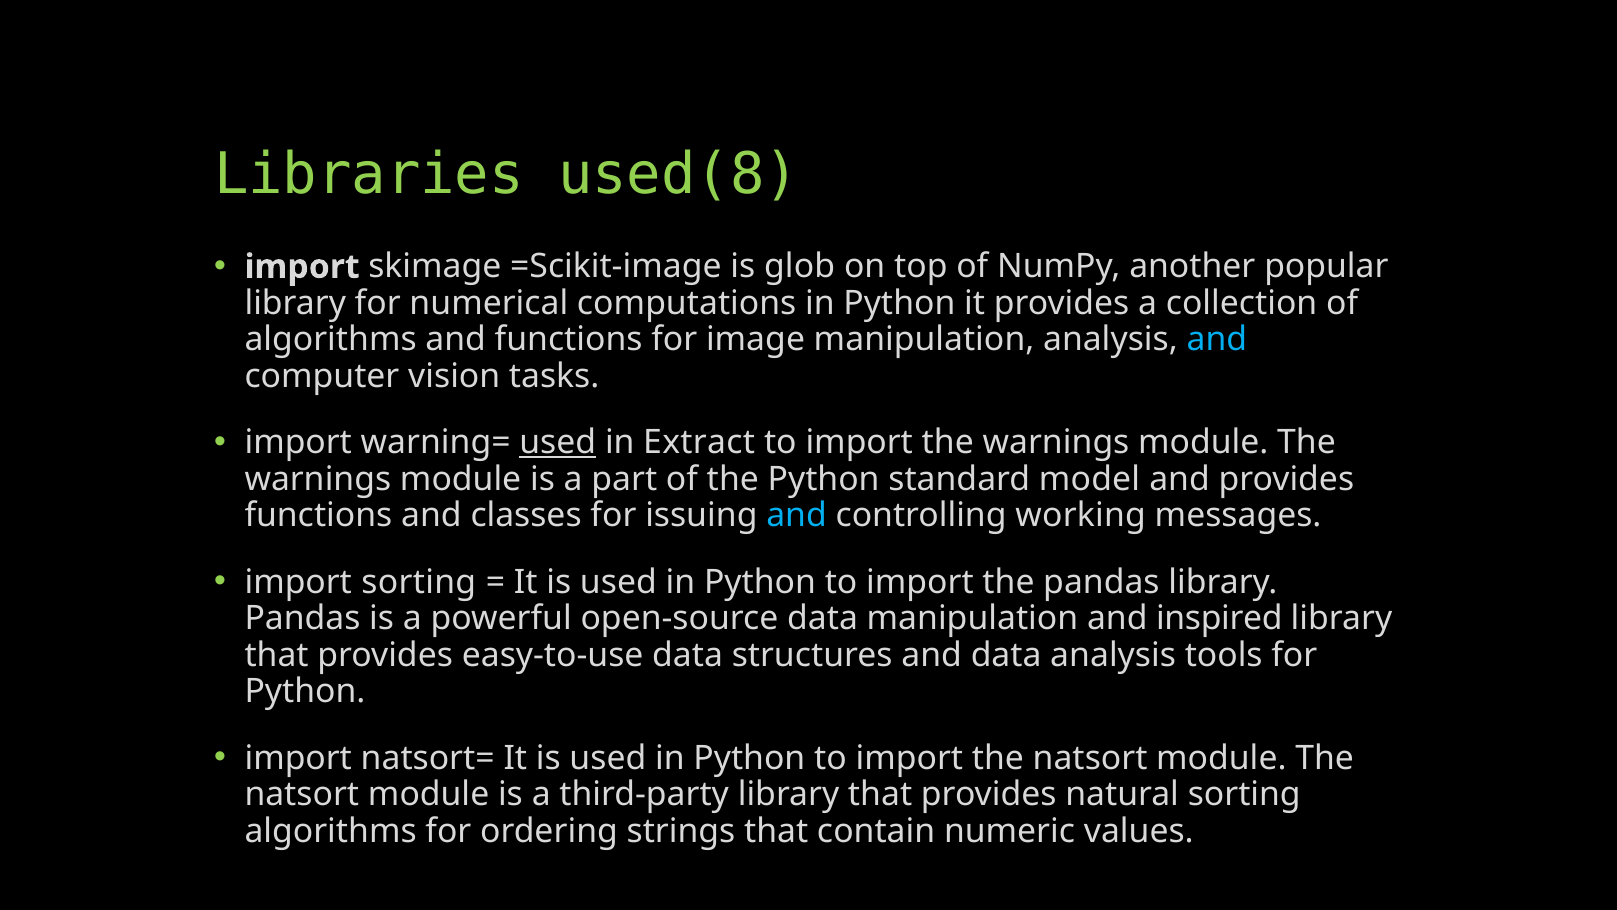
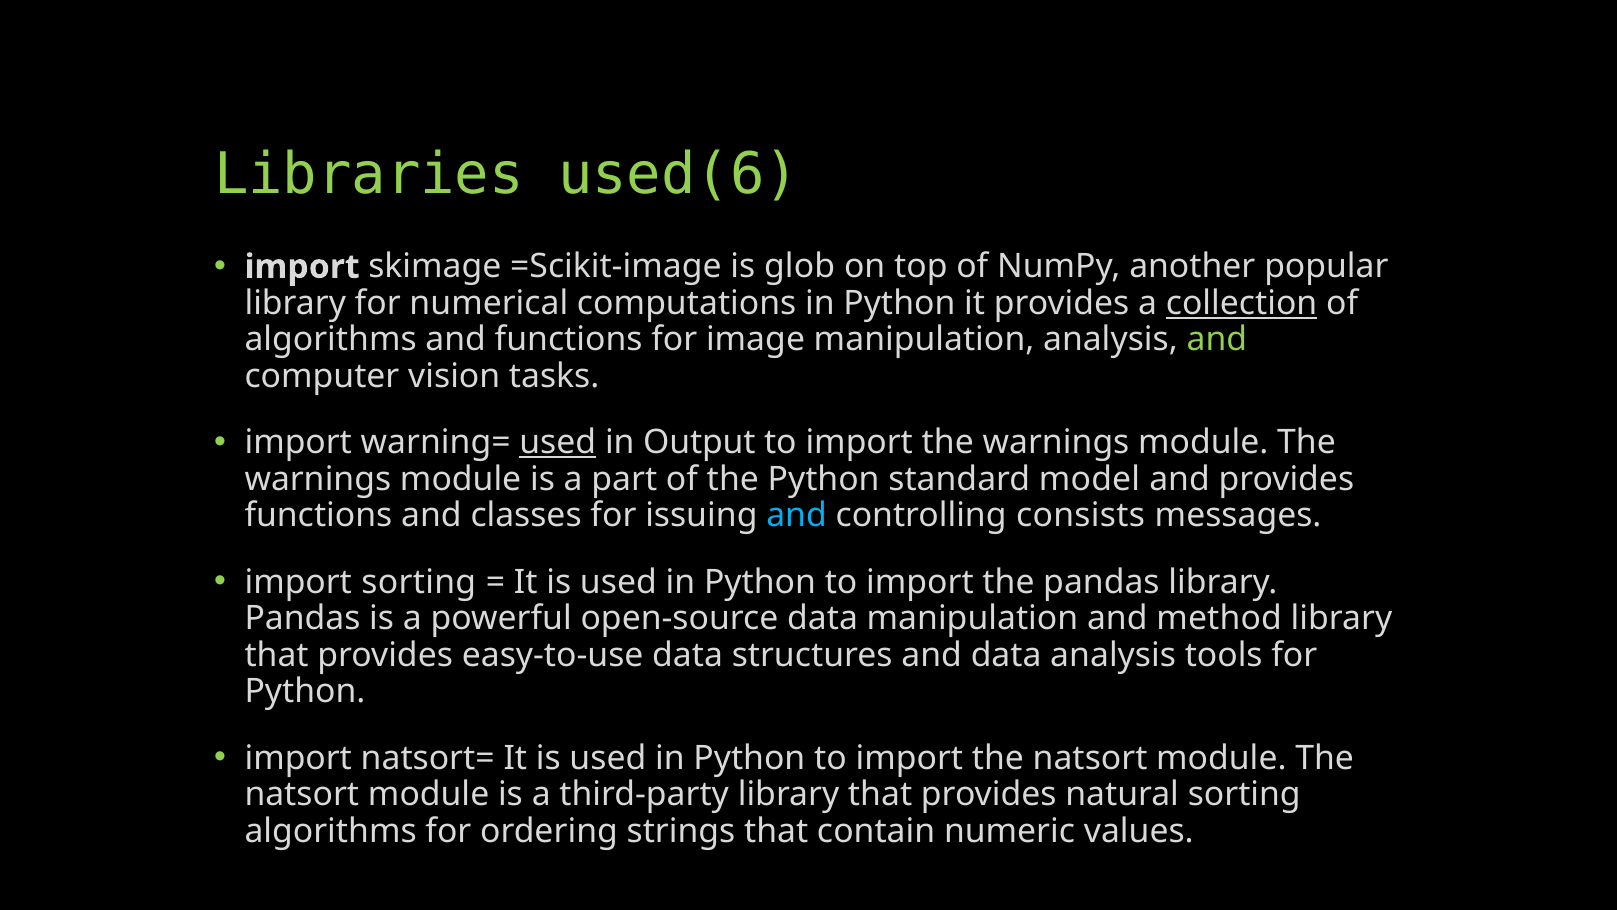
used(8: used(8 -> used(6
collection underline: none -> present
and at (1217, 339) colour: light blue -> light green
Extract: Extract -> Output
working: working -> consists
inspired: inspired -> method
